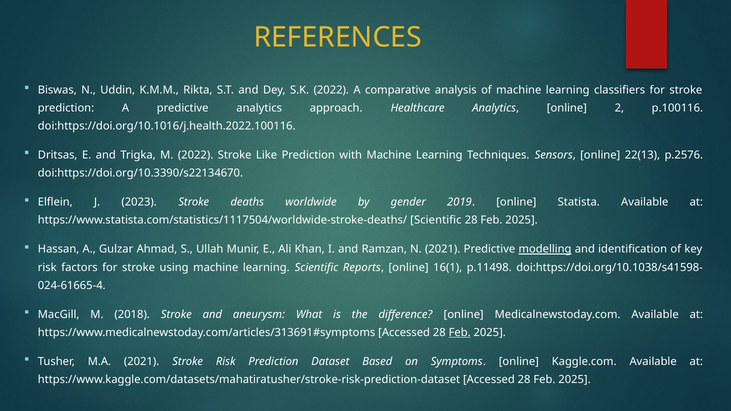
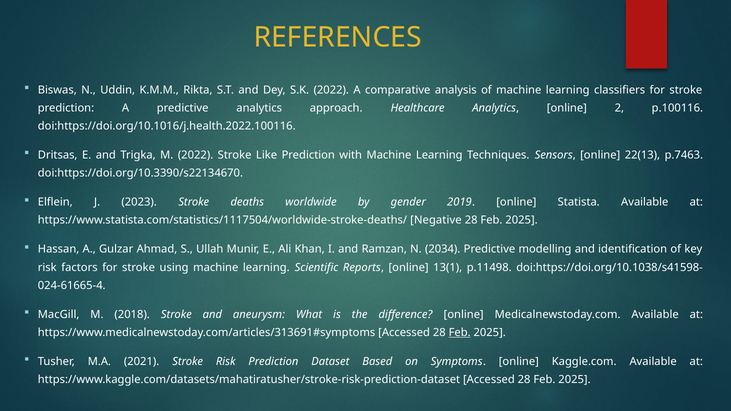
p.2576: p.2576 -> p.7463
https://www.statista.com/statistics/1117504/worldwide-stroke-deaths/ Scientific: Scientific -> Negative
N 2021: 2021 -> 2034
modelling underline: present -> none
16(1: 16(1 -> 13(1
